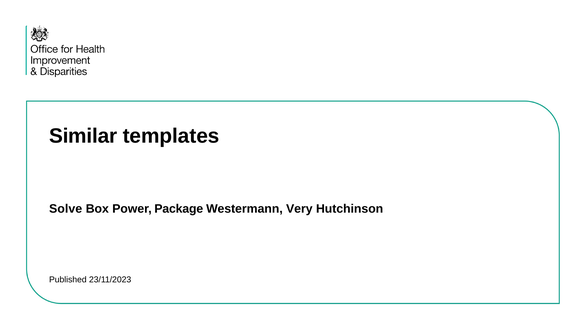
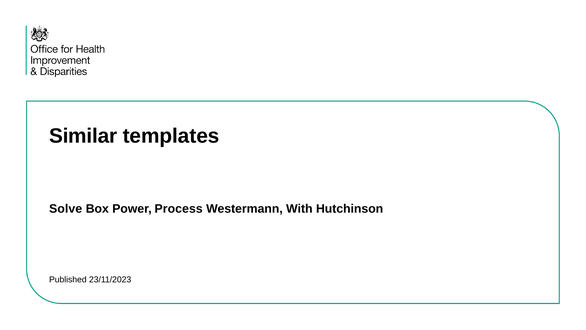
Package: Package -> Process
Very: Very -> With
